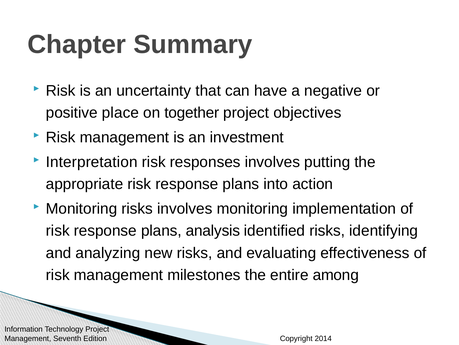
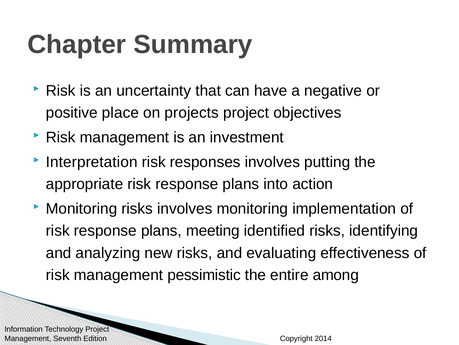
together: together -> projects
analysis: analysis -> meeting
milestones: milestones -> pessimistic
